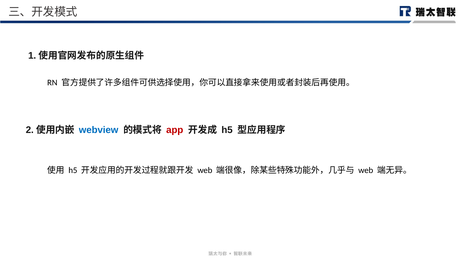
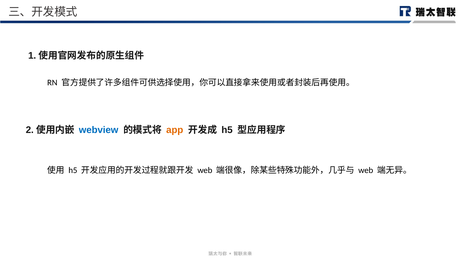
app colour: red -> orange
